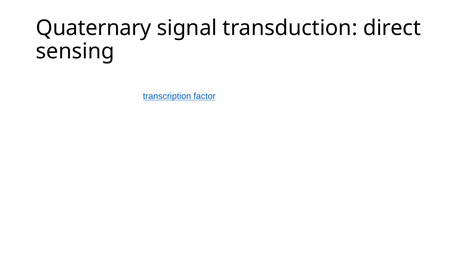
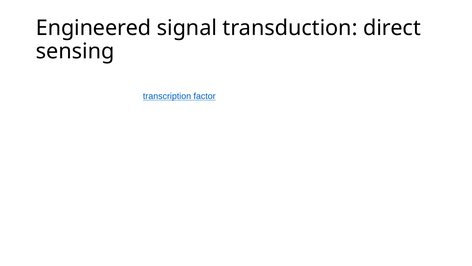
Quaternary: Quaternary -> Engineered
